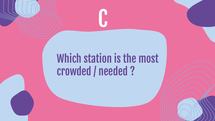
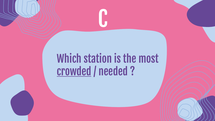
crowded underline: none -> present
